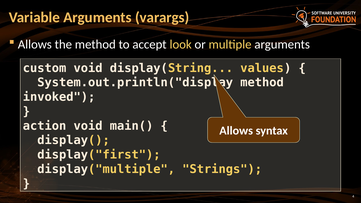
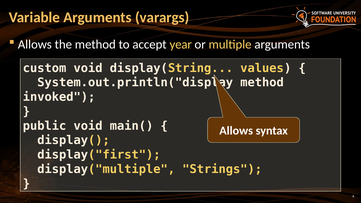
look: look -> year
action: action -> public
